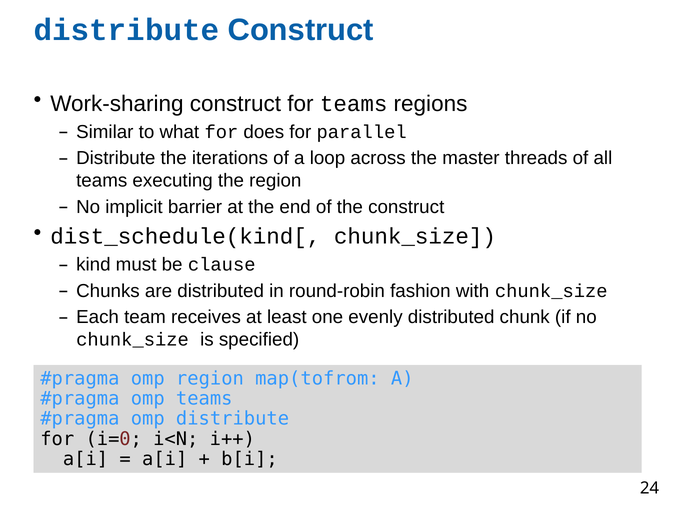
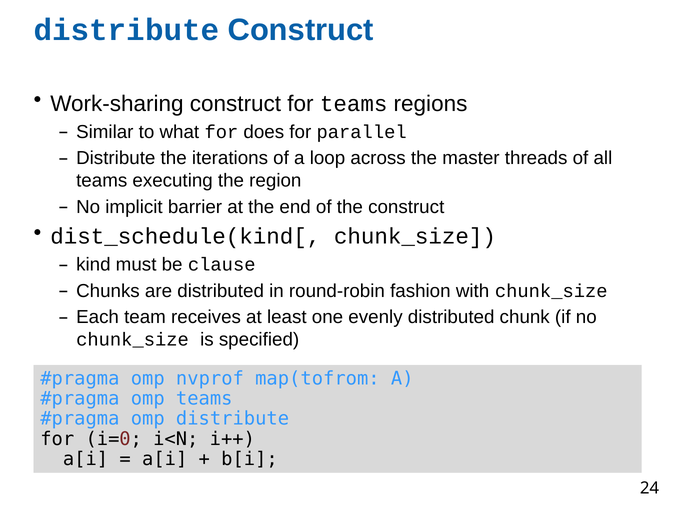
omp region: region -> nvprof
